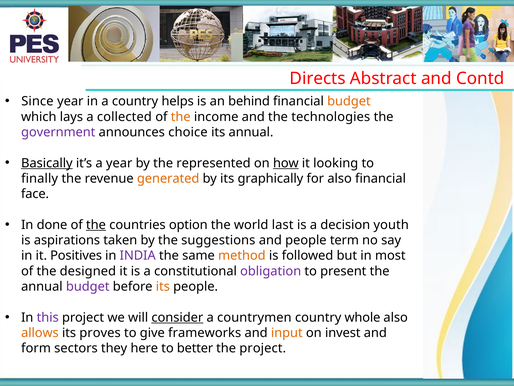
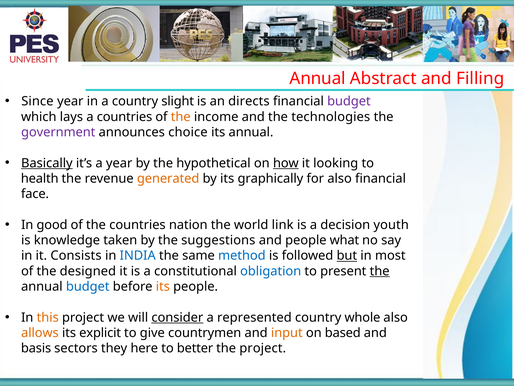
Directs at (318, 78): Directs -> Annual
Contd: Contd -> Filling
helps: helps -> slight
behind: behind -> directs
budget at (349, 101) colour: orange -> purple
a collected: collected -> countries
represented: represented -> hypothetical
finally: finally -> health
done: done -> good
the at (96, 225) underline: present -> none
option: option -> nation
last: last -> link
aspirations: aspirations -> knowledge
term: term -> what
Positives: Positives -> Consists
INDIA colour: purple -> blue
method colour: orange -> blue
but underline: none -> present
obligation colour: purple -> blue
the at (380, 271) underline: none -> present
budget at (88, 286) colour: purple -> blue
this colour: purple -> orange
countrymen: countrymen -> represented
proves: proves -> explicit
frameworks: frameworks -> countrymen
invest: invest -> based
form: form -> basis
